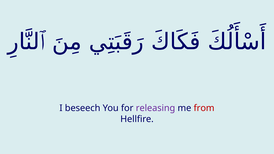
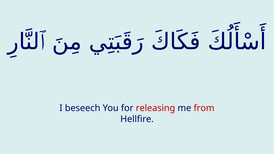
releasing colour: purple -> red
